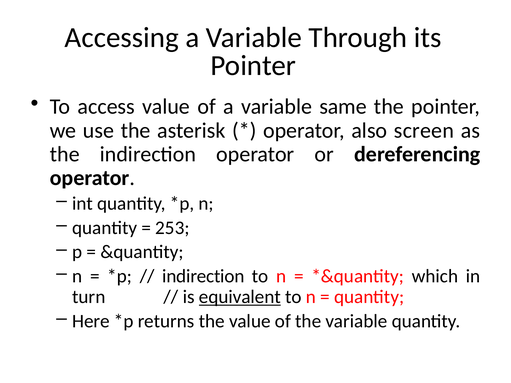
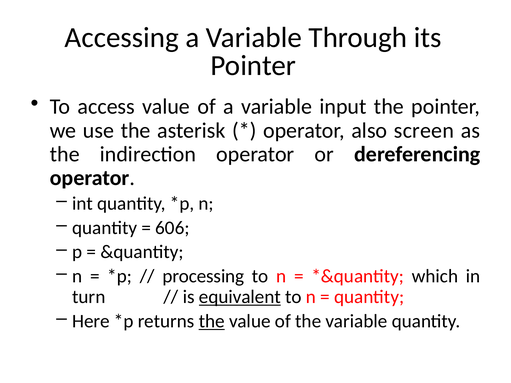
same: same -> input
253: 253 -> 606
indirection at (203, 276): indirection -> processing
the at (212, 321) underline: none -> present
